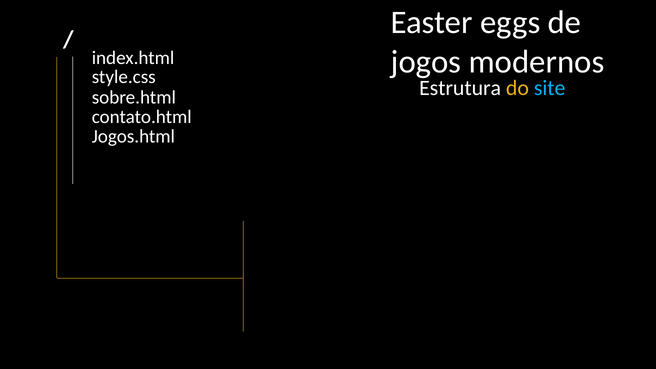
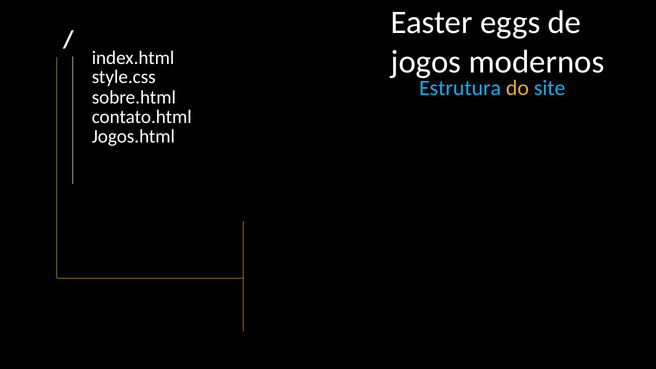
Estrutura colour: white -> light blue
